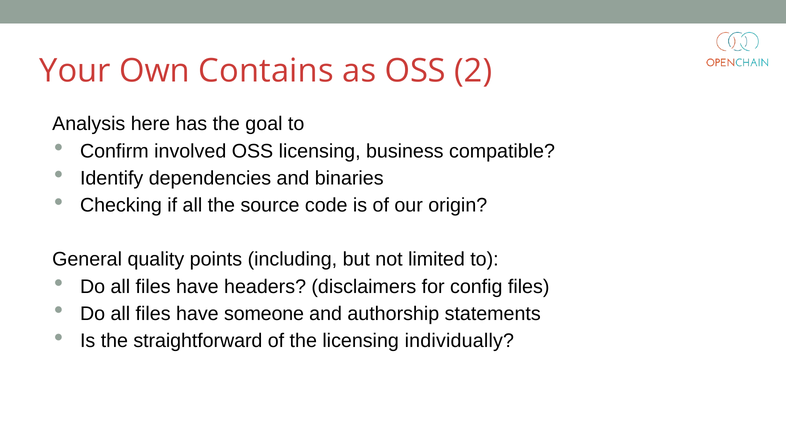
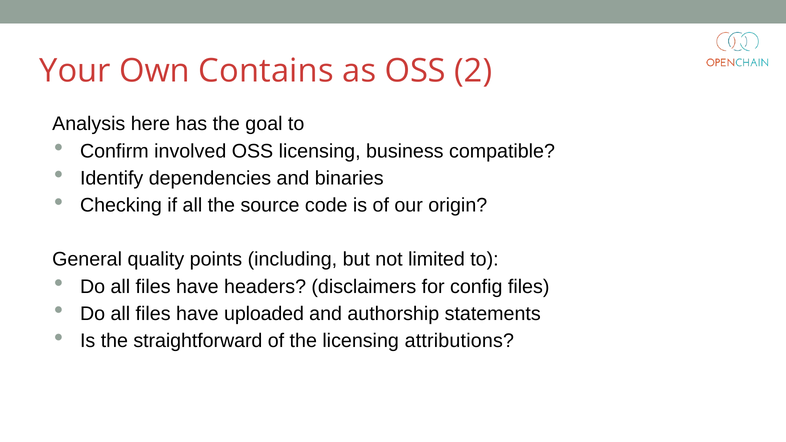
someone: someone -> uploaded
individually: individually -> attributions
